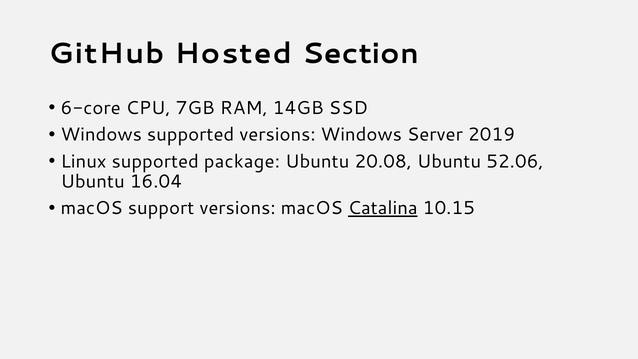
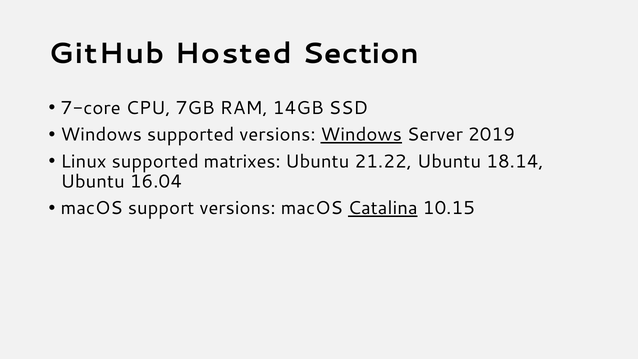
6-core: 6-core -> 7-core
Windows at (361, 135) underline: none -> present
package: package -> matrixes
20.08: 20.08 -> 21.22
52.06: 52.06 -> 18.14
